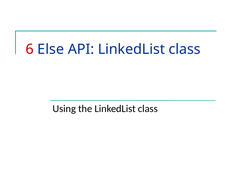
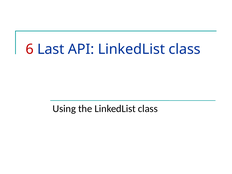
Else: Else -> Last
